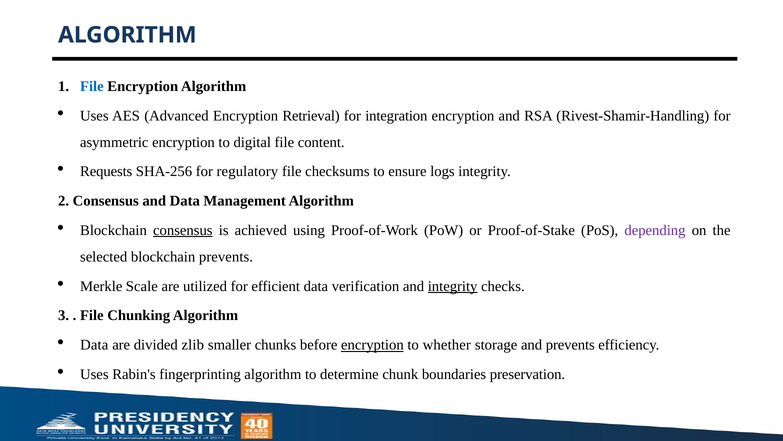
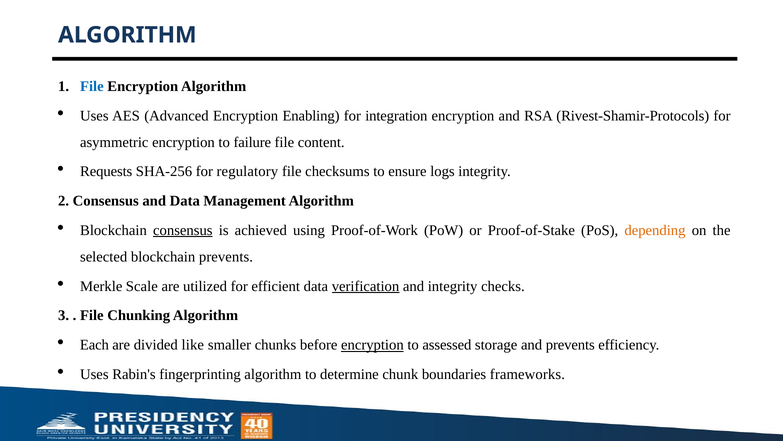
Retrieval: Retrieval -> Enabling
Rivest-Shamir-Handling: Rivest-Shamir-Handling -> Rivest-Shamir-Protocols
digital: digital -> failure
depending colour: purple -> orange
verification underline: none -> present
integrity at (453, 286) underline: present -> none
Data at (94, 345): Data -> Each
zlib: zlib -> like
whether: whether -> assessed
preservation: preservation -> frameworks
